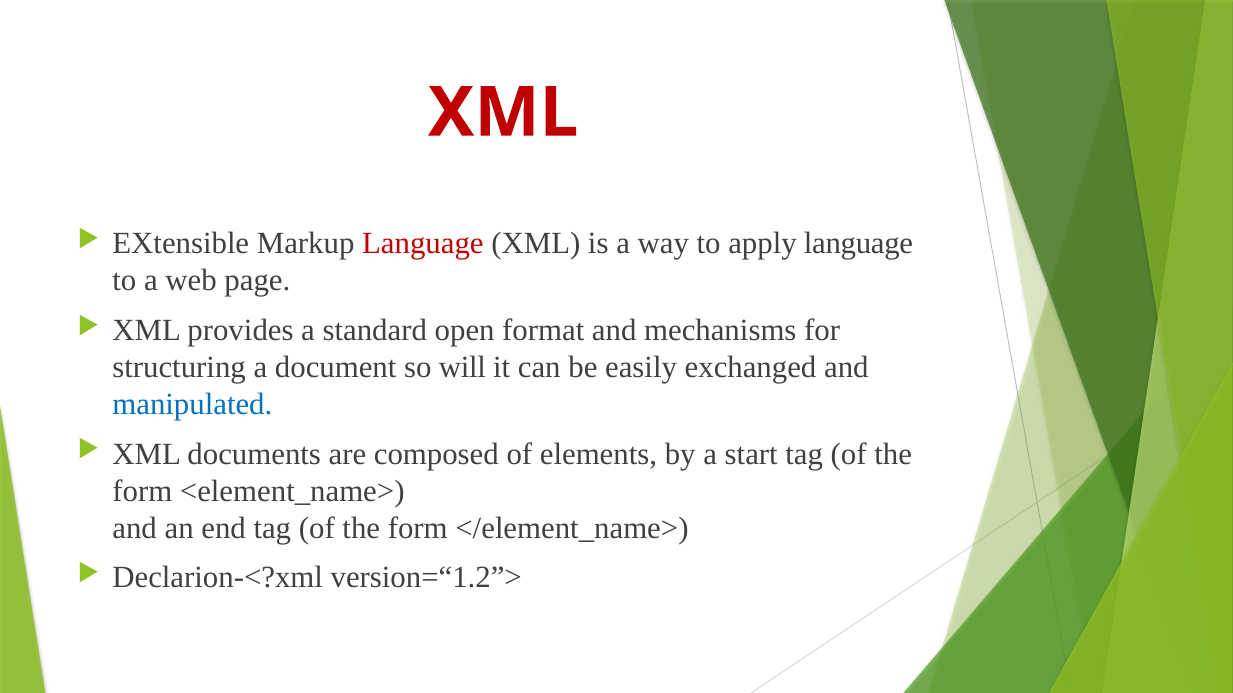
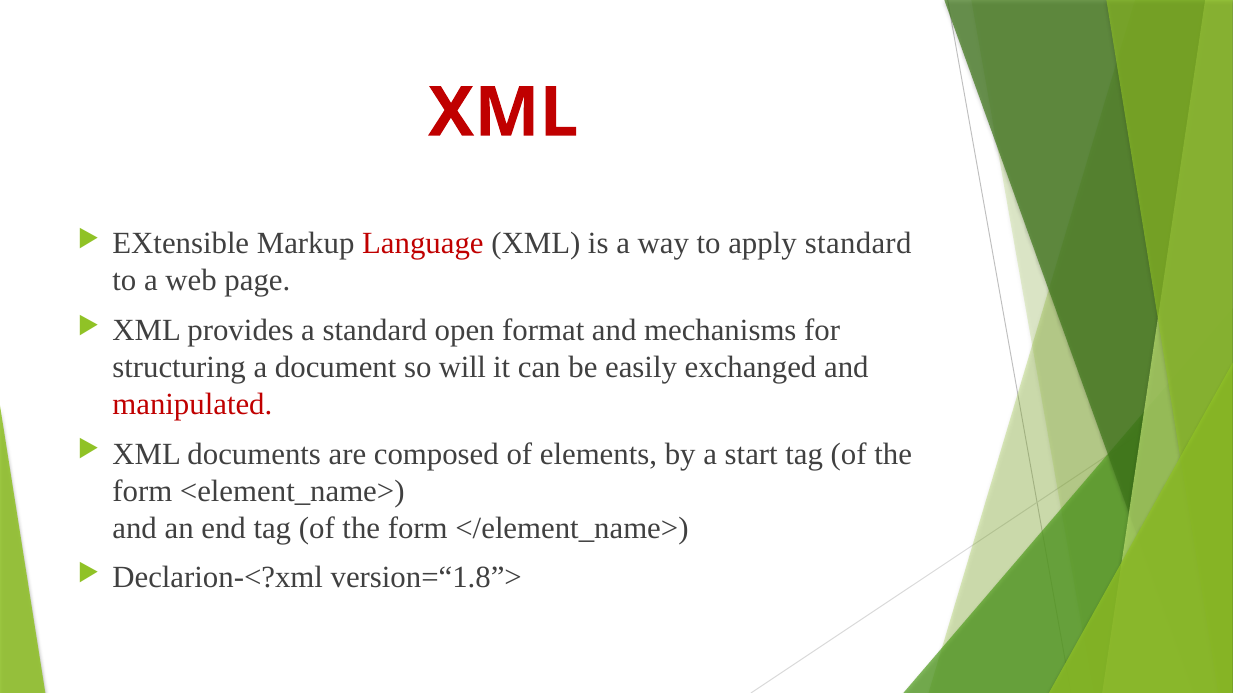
apply language: language -> standard
manipulated colour: blue -> red
version=“1.2”>: version=“1.2”> -> version=“1.8”>
